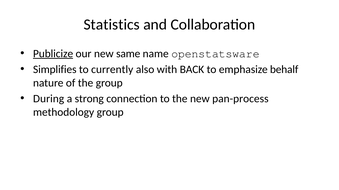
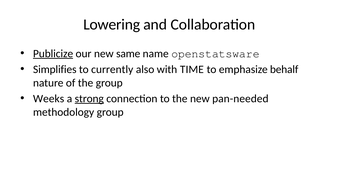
Statistics: Statistics -> Lowering
BACK: BACK -> TIME
During: During -> Weeks
strong underline: none -> present
pan-process: pan-process -> pan-needed
